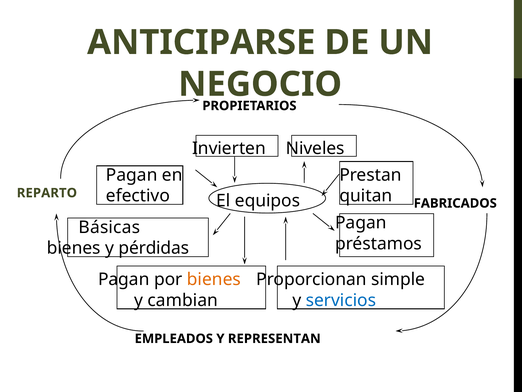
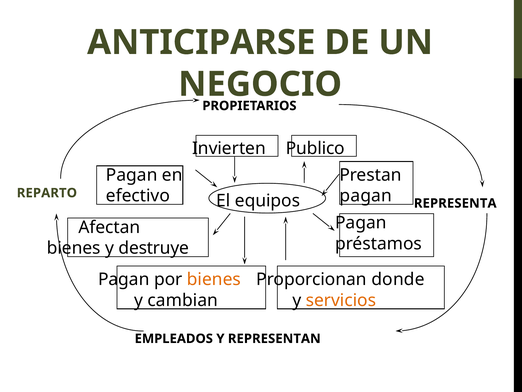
Niveles: Niveles -> Publico
quitan at (366, 196): quitan -> pagan
FABRICADOS: FABRICADOS -> REPRESENTA
Básicas: Básicas -> Afectan
pérdidas: pérdidas -> destruye
simple: simple -> donde
servicios colour: blue -> orange
